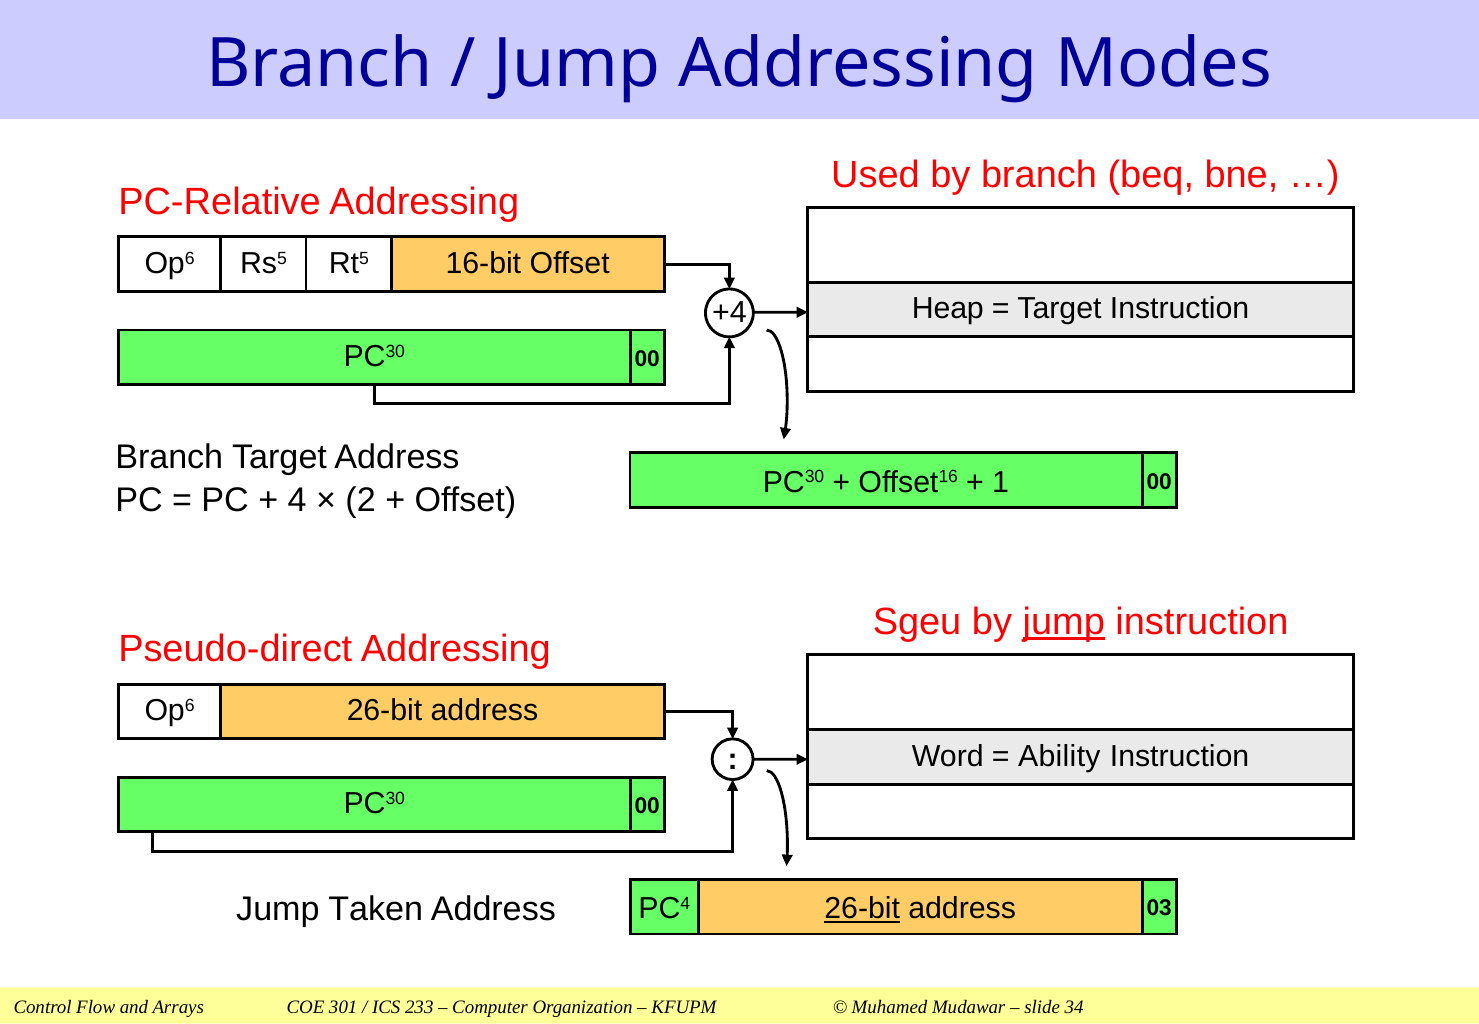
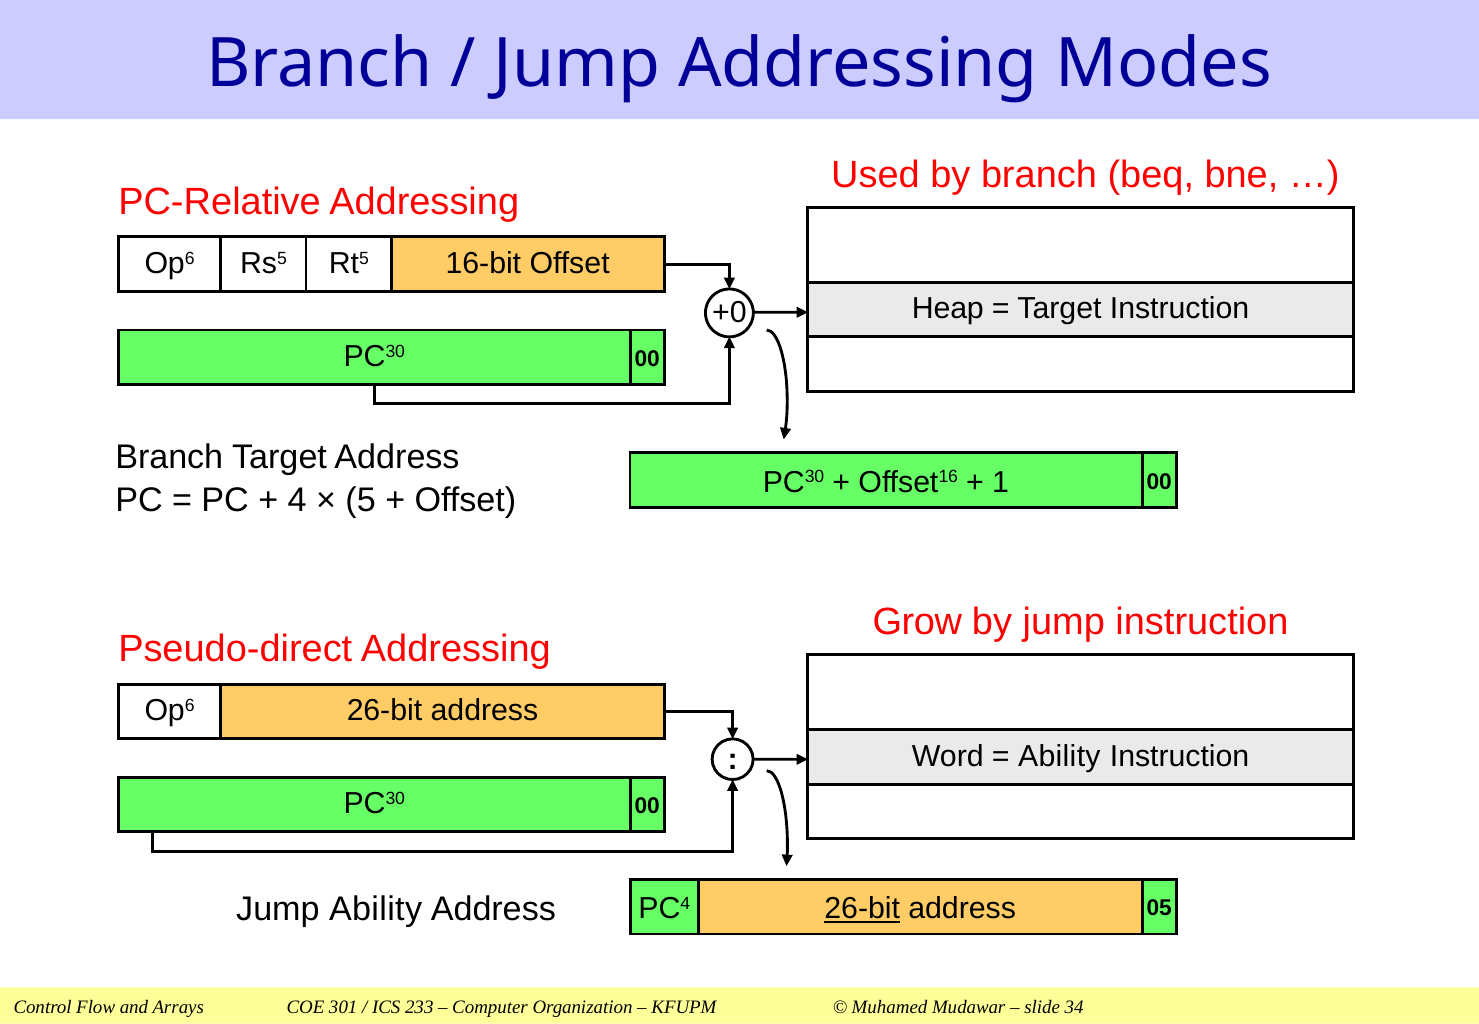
+4: +4 -> +0
2: 2 -> 5
Sgeu: Sgeu -> Grow
jump at (1064, 622) underline: present -> none
Jump Taken: Taken -> Ability
03: 03 -> 05
